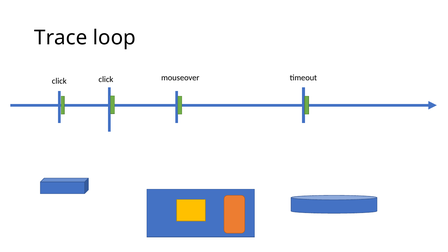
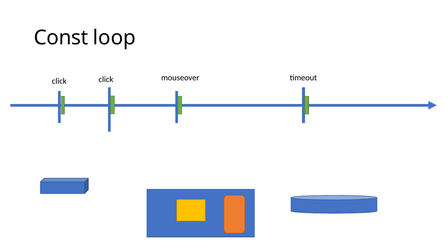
Trace: Trace -> Const
